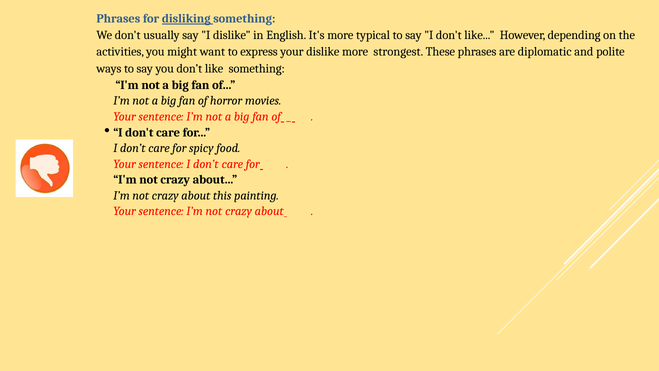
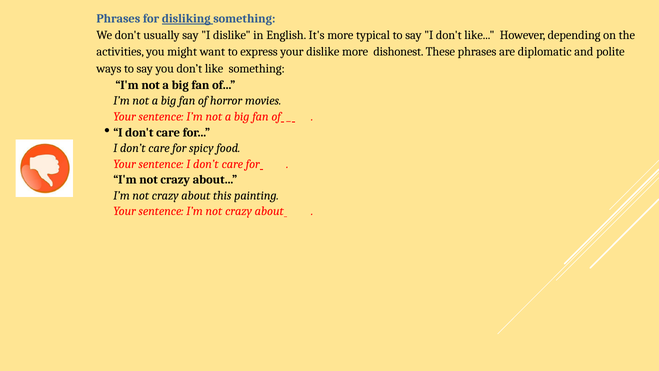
strongest: strongest -> dishonest
